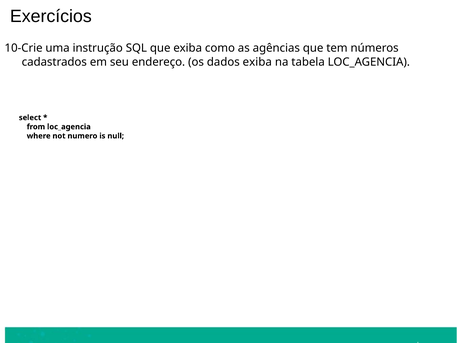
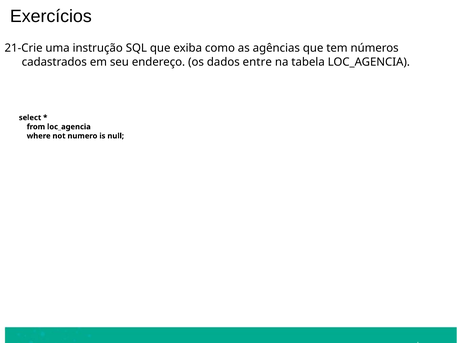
10-Crie: 10-Crie -> 21-Crie
dados exiba: exiba -> entre
